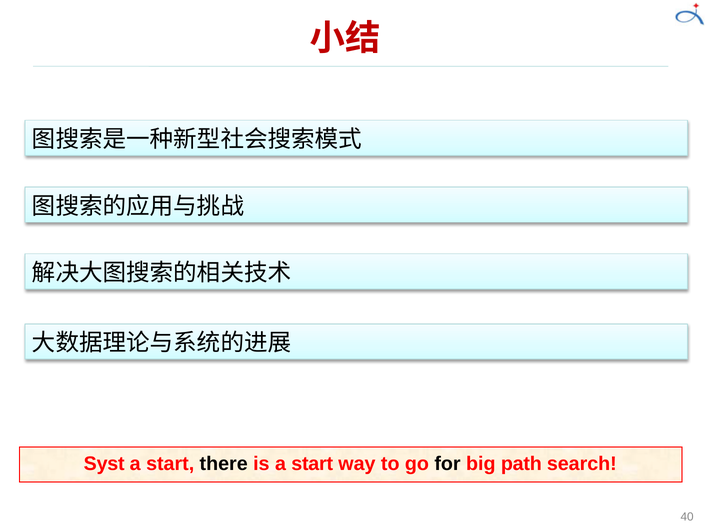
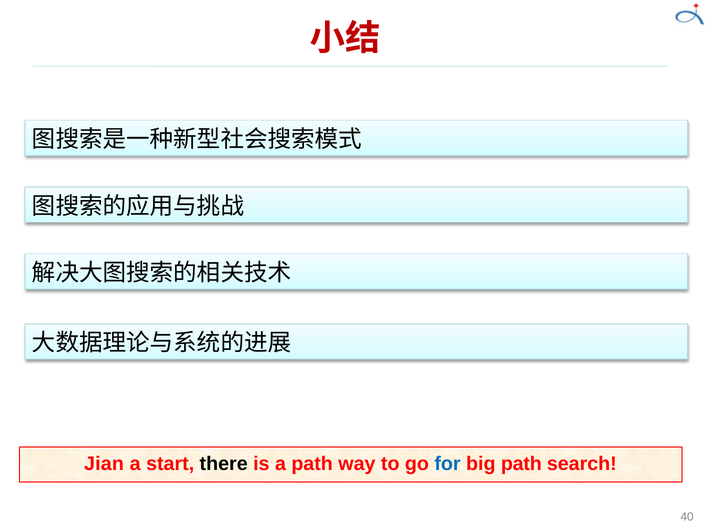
Syst: Syst -> Jian
is a start: start -> path
for colour: black -> blue
